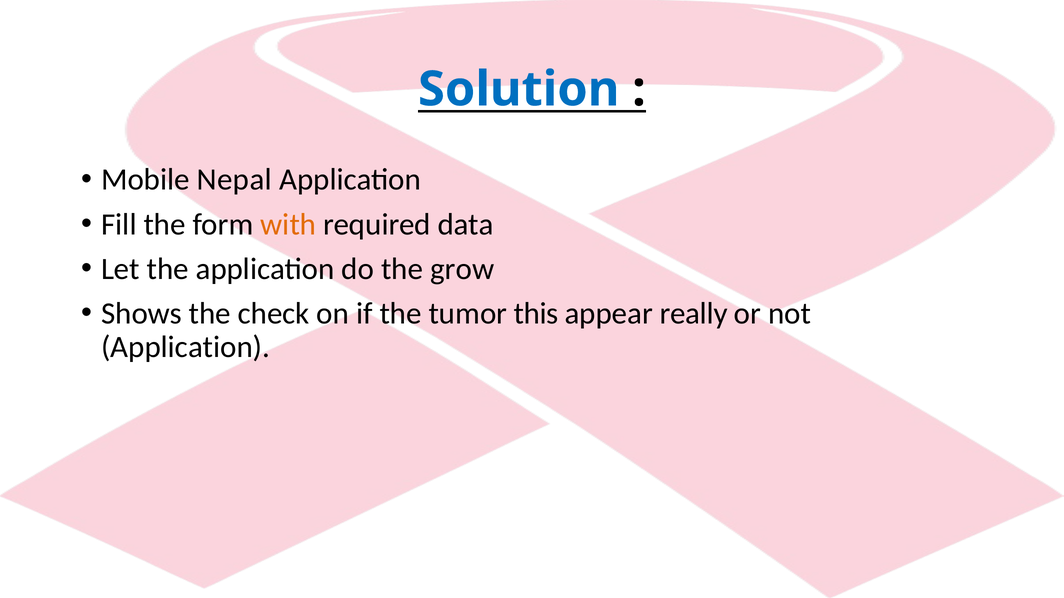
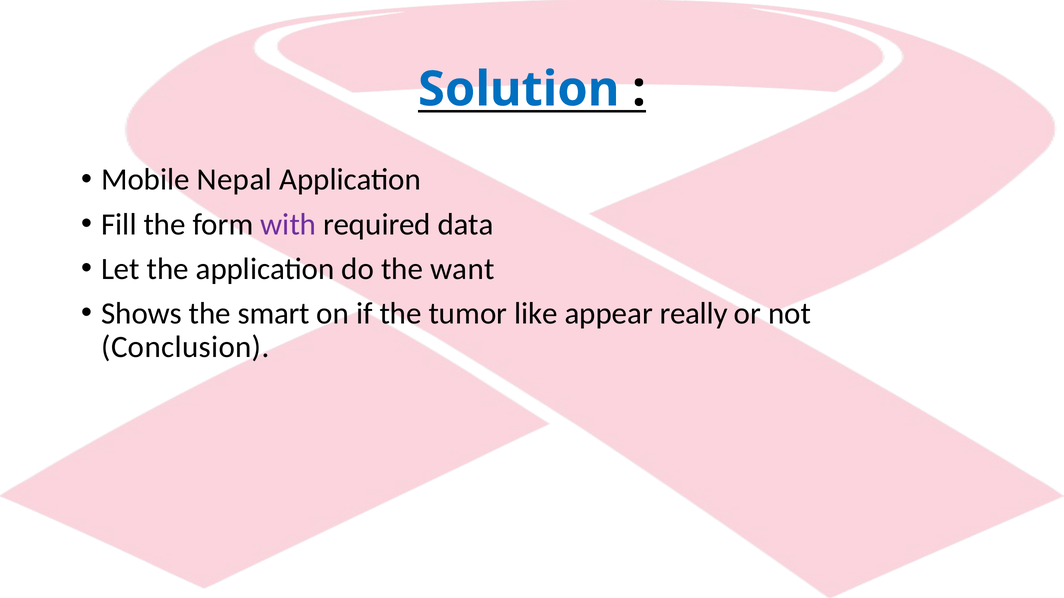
with colour: orange -> purple
grow: grow -> want
check: check -> smart
this: this -> like
Application at (186, 347): Application -> Conclusion
